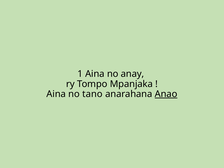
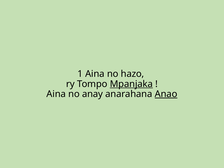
anay: anay -> hazo
Mpanjaka underline: none -> present
tano: tano -> anay
